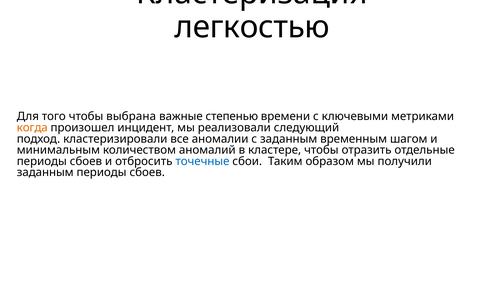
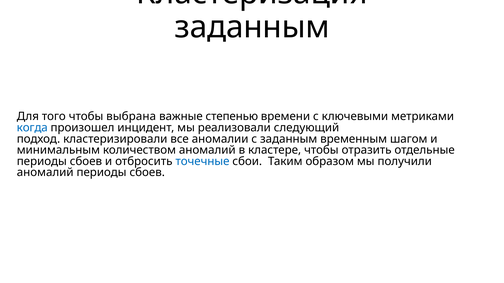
легкостью at (252, 27): легкостью -> заданным
когда colour: orange -> blue
заданным at (45, 173): заданным -> аномалий
